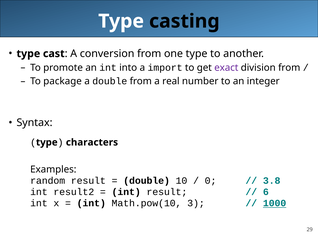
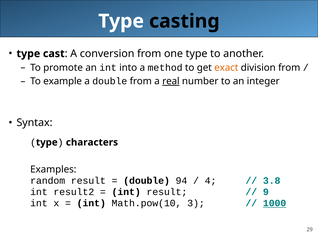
import: import -> method
exact colour: purple -> orange
package: package -> example
real underline: none -> present
10: 10 -> 94
0: 0 -> 4
6: 6 -> 9
